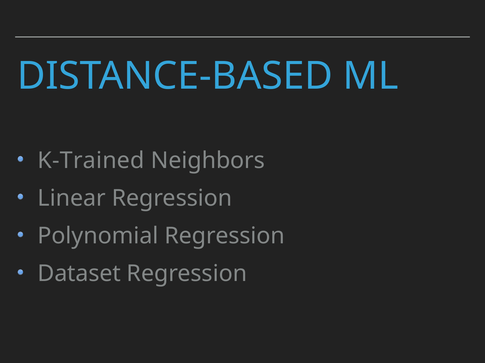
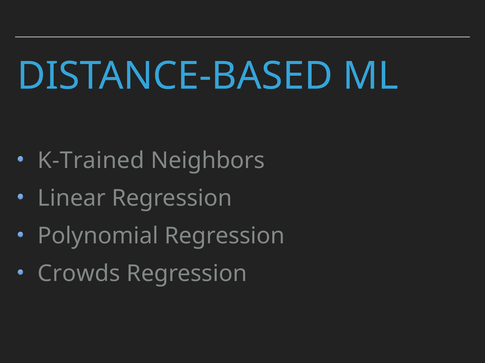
Dataset: Dataset -> Crowds
